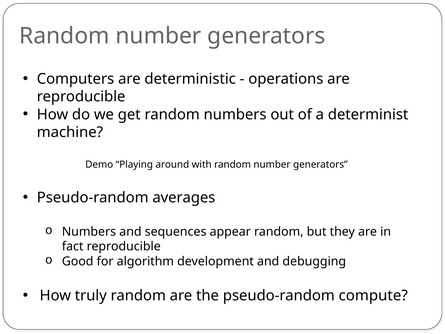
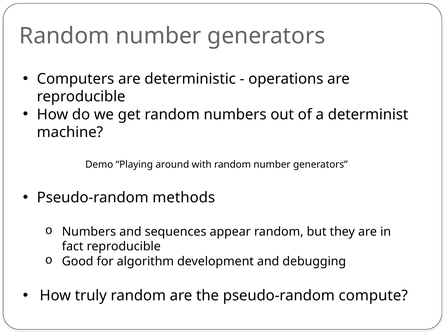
averages: averages -> methods
